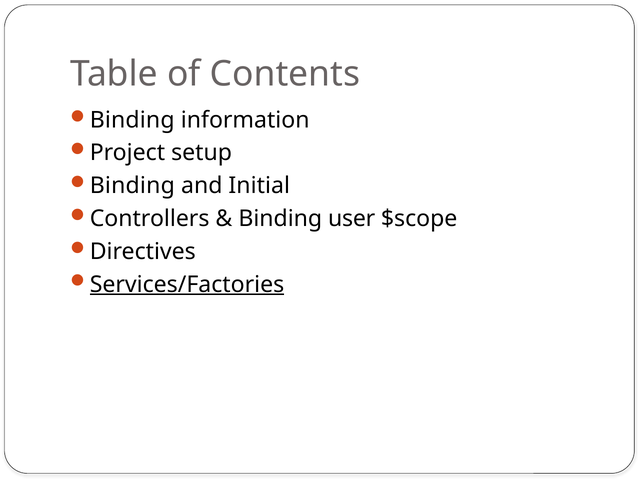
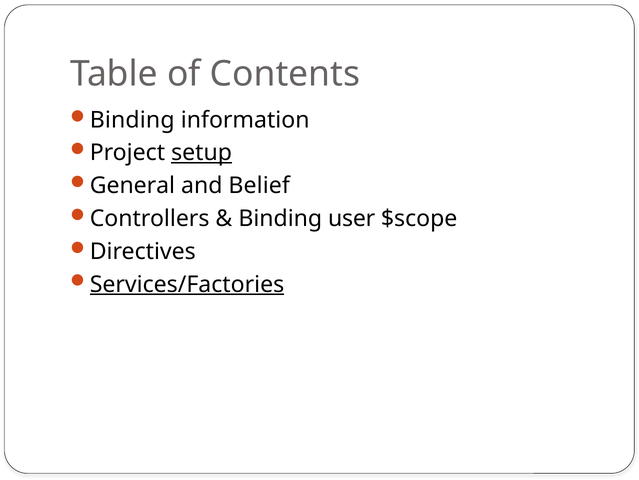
setup underline: none -> present
Binding at (132, 185): Binding -> General
Initial: Initial -> Belief
